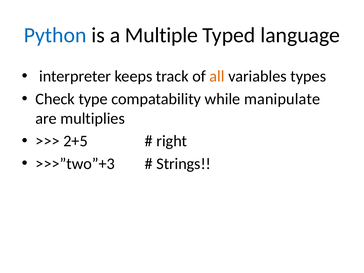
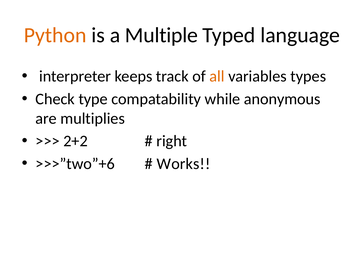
Python colour: blue -> orange
manipulate: manipulate -> anonymous
2+5: 2+5 -> 2+2
>>>”two”+3: >>>”two”+3 -> >>>”two”+6
Strings: Strings -> Works
